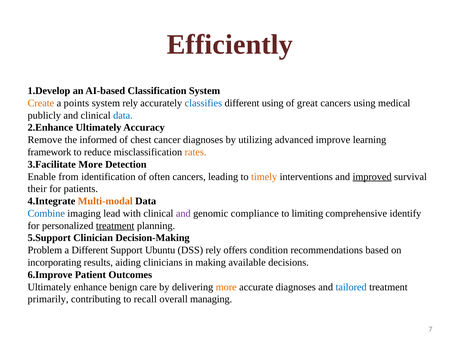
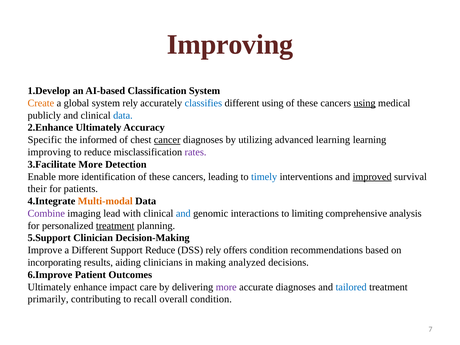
Efficiently at (230, 45): Efficiently -> Improving
points: points -> global
great at (307, 103): great -> these
using at (365, 103) underline: none -> present
Remove: Remove -> Specific
cancer underline: none -> present
advanced improve: improve -> learning
framework at (49, 152): framework -> improving
rates colour: orange -> purple
Enable from: from -> more
identification of often: often -> these
timely colour: orange -> blue
Combine colour: blue -> purple
and at (183, 213) colour: purple -> blue
compliance: compliance -> interactions
identify: identify -> analysis
Problem: Problem -> Improve
Support Ubuntu: Ubuntu -> Reduce
available: available -> analyzed
benign: benign -> impact
more at (226, 287) colour: orange -> purple
overall managing: managing -> condition
